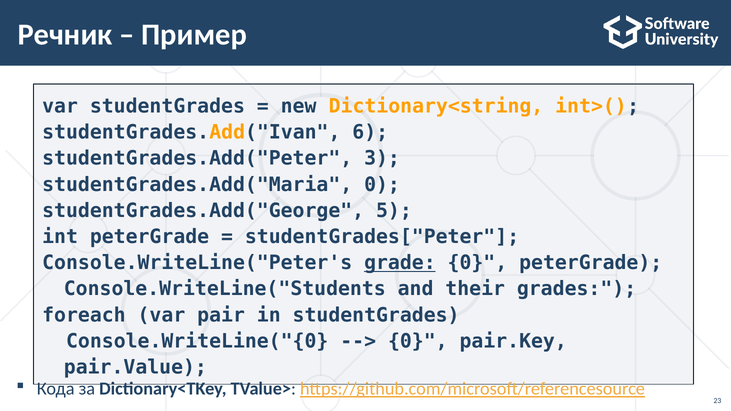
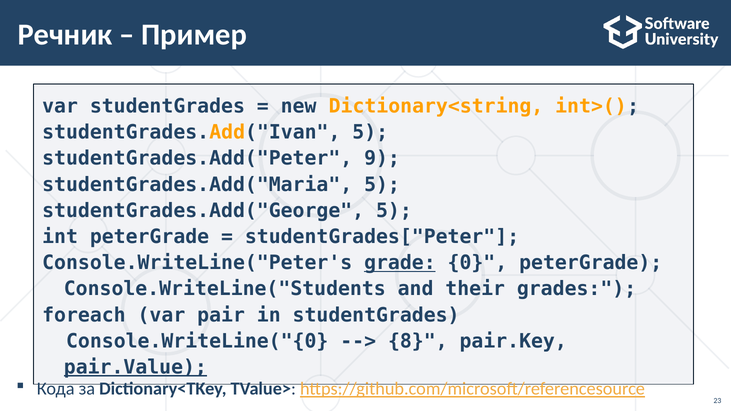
studentGrades.Add("Ivan 6: 6 -> 5
3: 3 -> 9
studentGrades.Add("Maria 0: 0 -> 5
0 at (418, 341): 0 -> 8
pair.Value underline: none -> present
